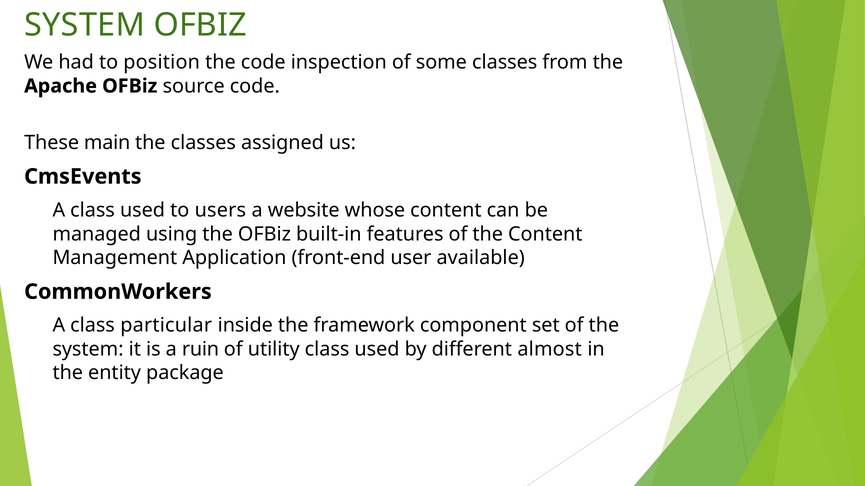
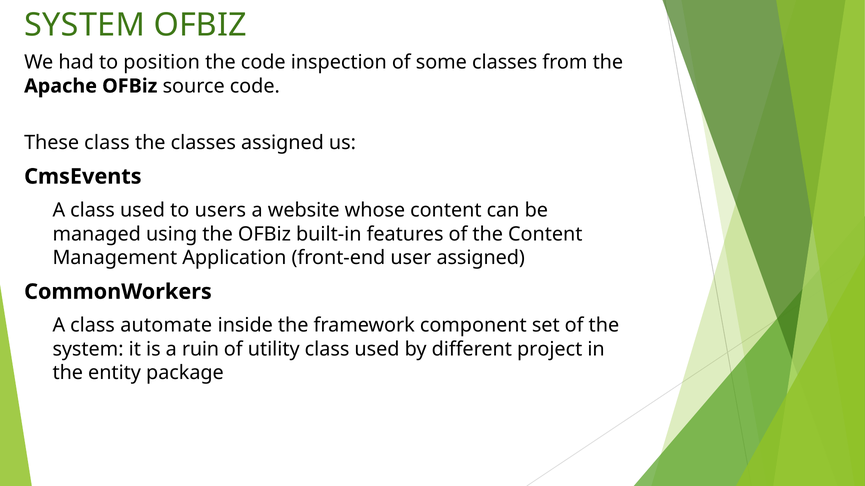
These main: main -> class
user available: available -> assigned
particular: particular -> automate
almost: almost -> project
